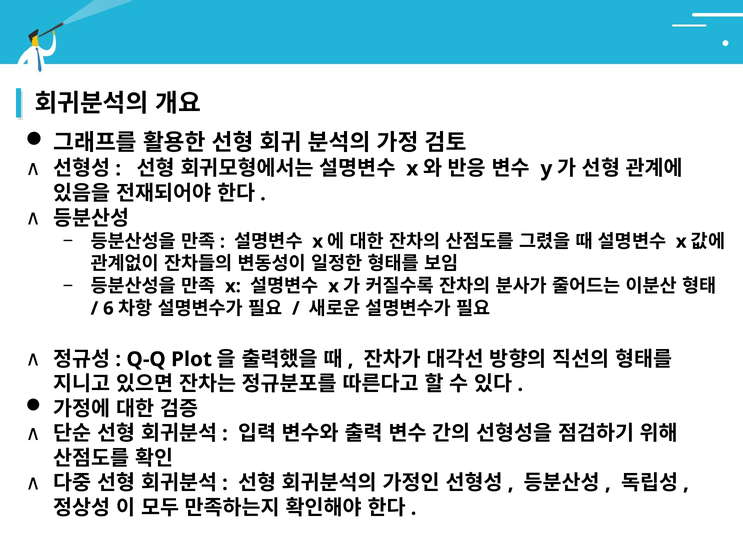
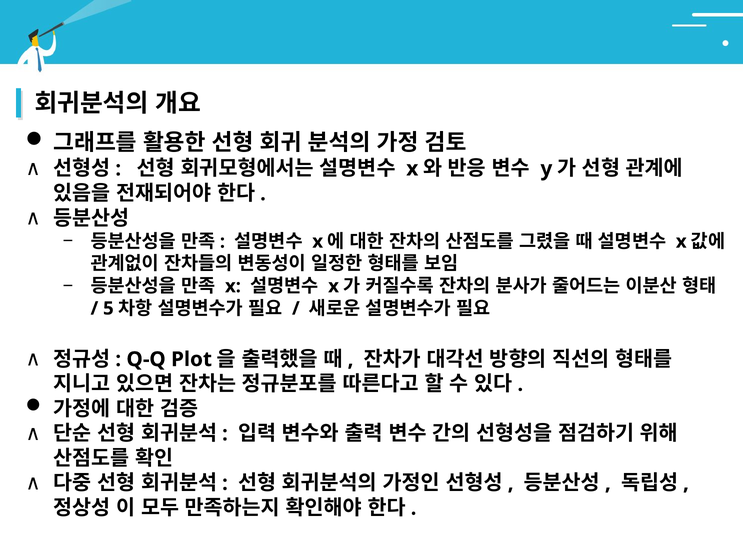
6: 6 -> 5
